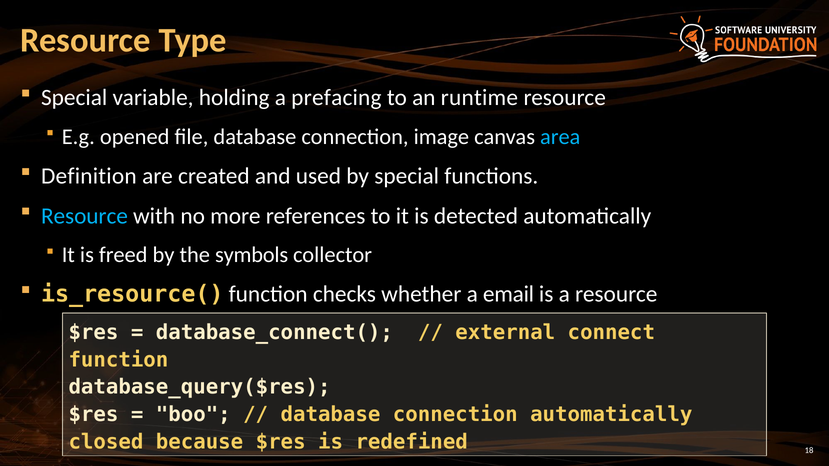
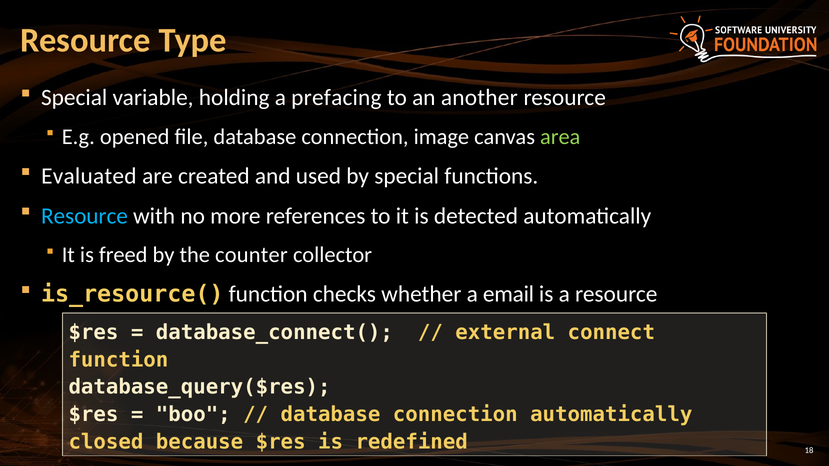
runtime: runtime -> another
area colour: light blue -> light green
Definition: Definition -> Evaluated
symbols: symbols -> counter
